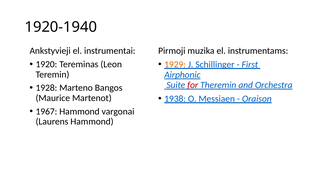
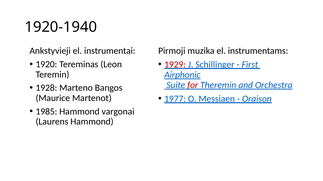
1929 colour: orange -> red
1938: 1938 -> 1977
1967: 1967 -> 1985
